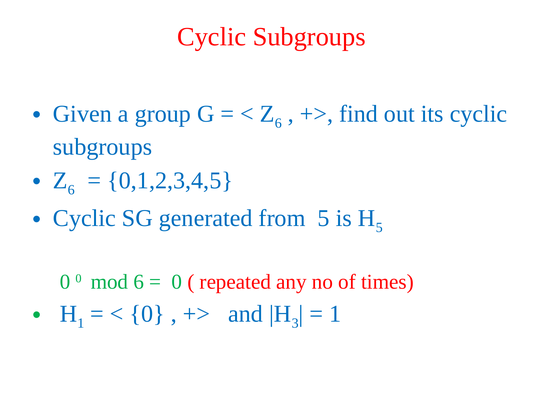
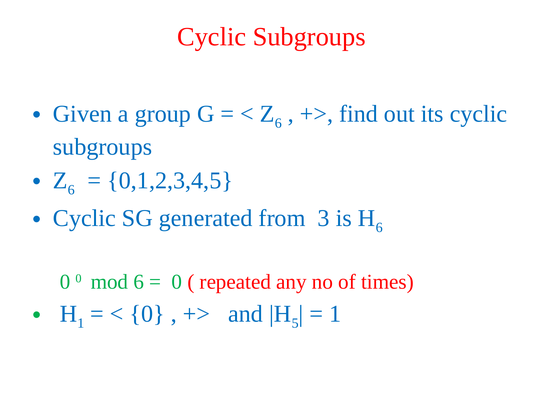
from 5: 5 -> 3
5 at (379, 228): 5 -> 6
3: 3 -> 5
